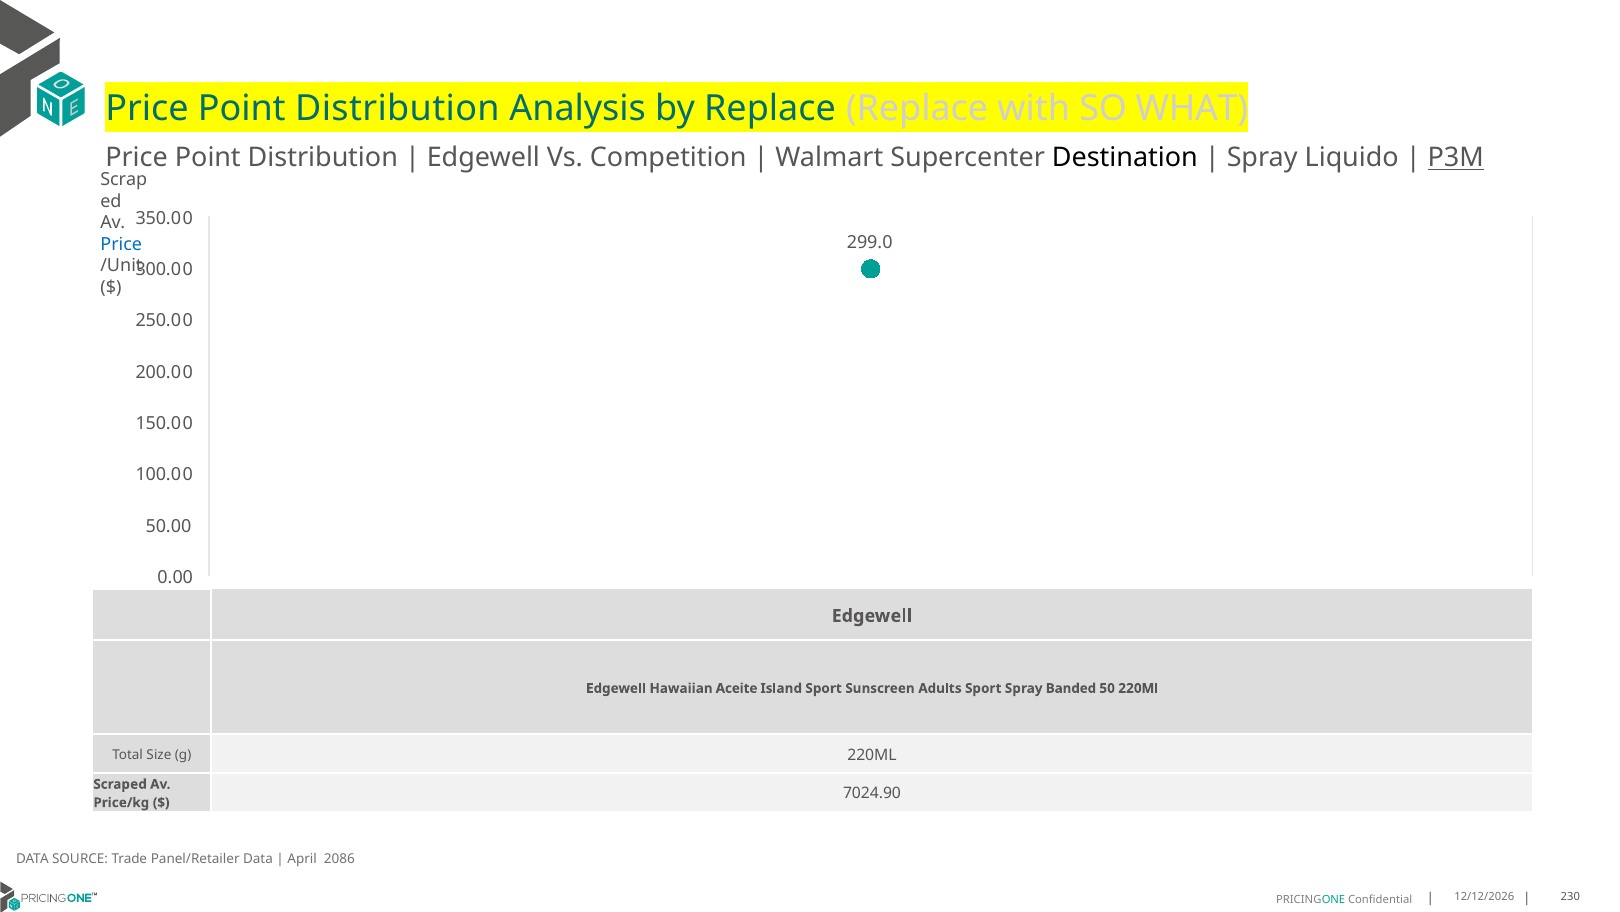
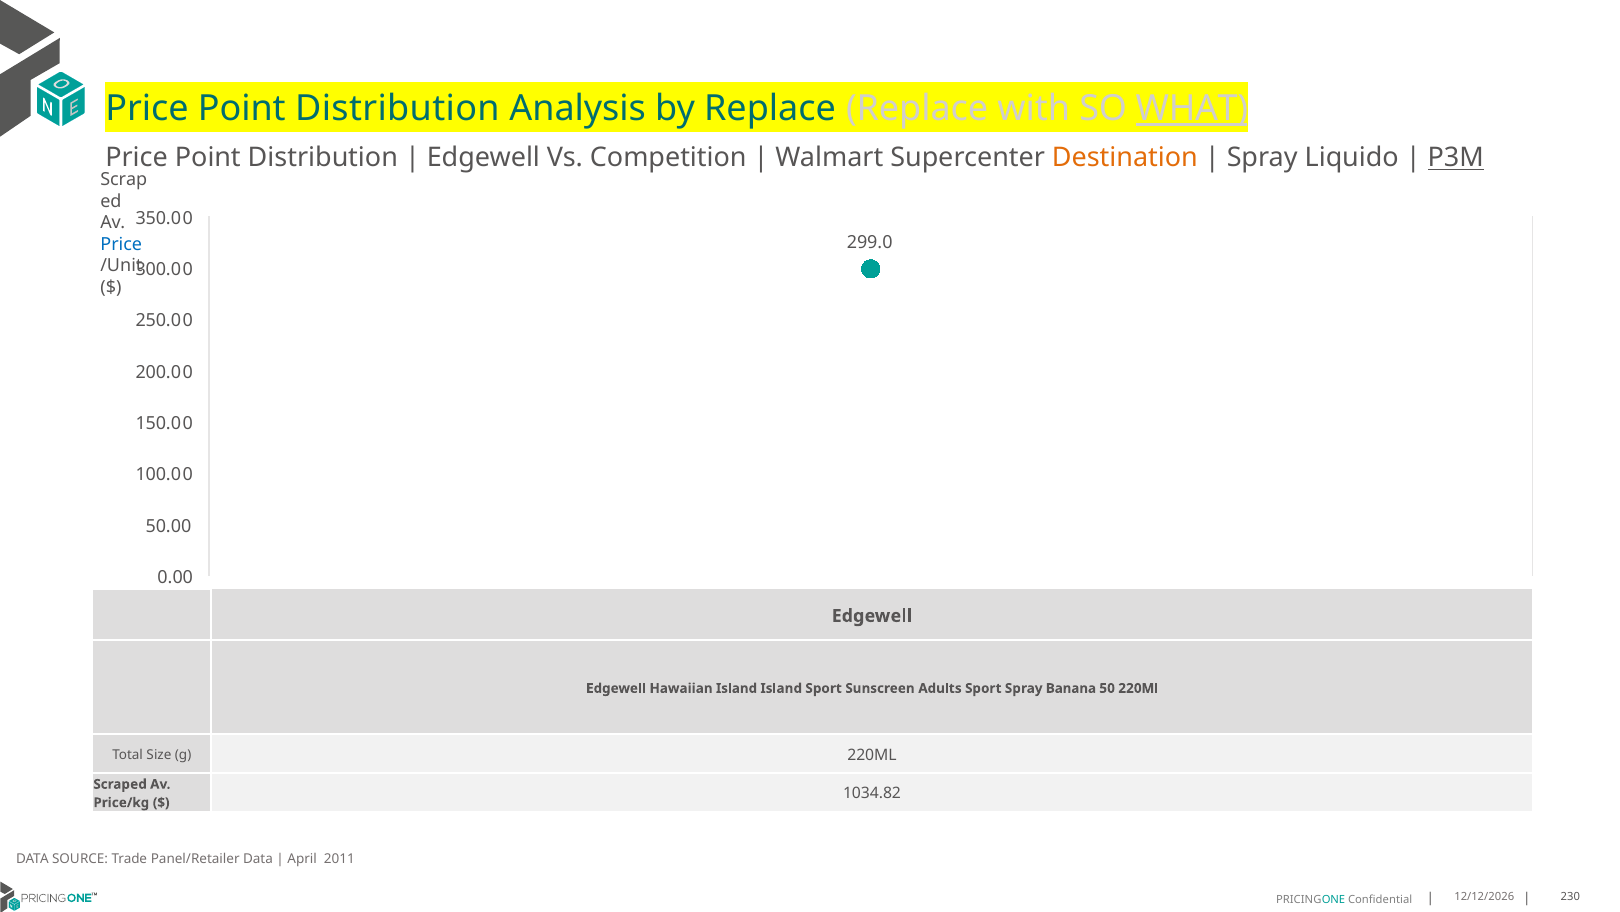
WHAT underline: none -> present
Destination colour: black -> orange
Hawaiian Aceite: Aceite -> Island
Banded: Banded -> Banana
7024.90: 7024.90 -> 1034.82
2086: 2086 -> 2011
